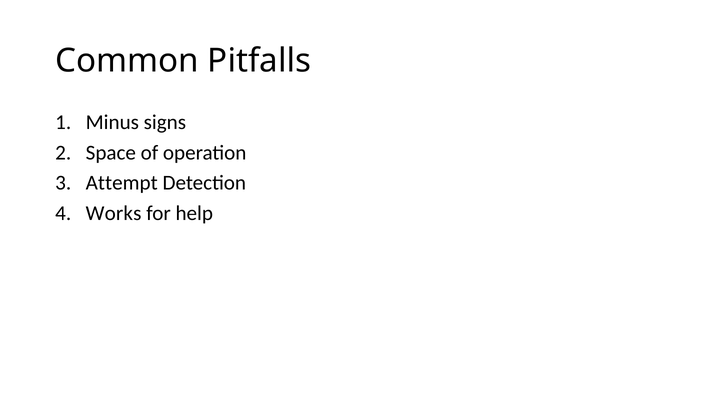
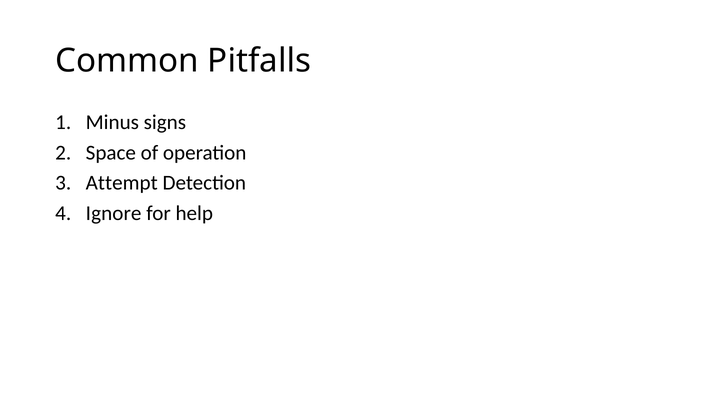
Works: Works -> Ignore
